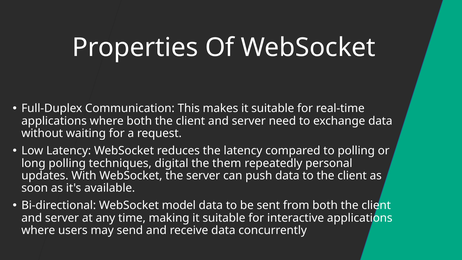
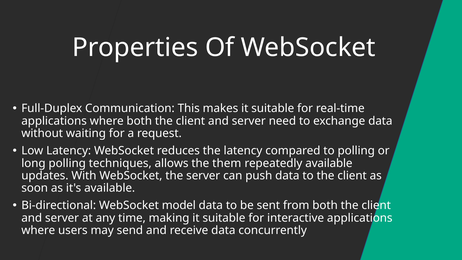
digital: digital -> allows
repeatedly personal: personal -> available
